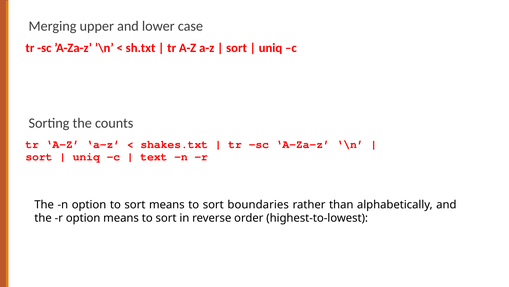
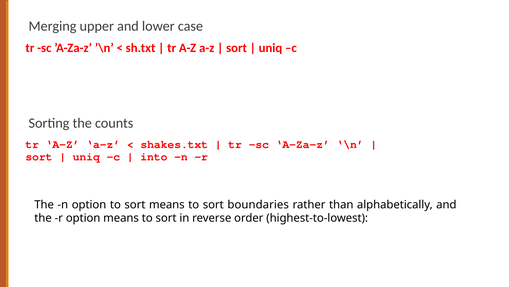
text: text -> into
